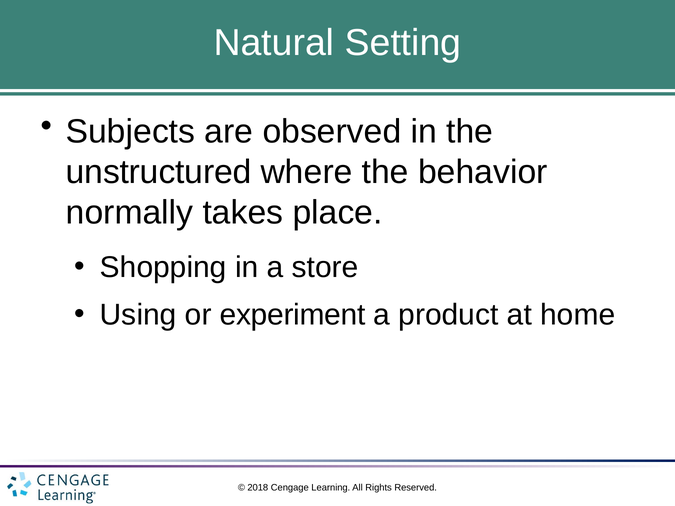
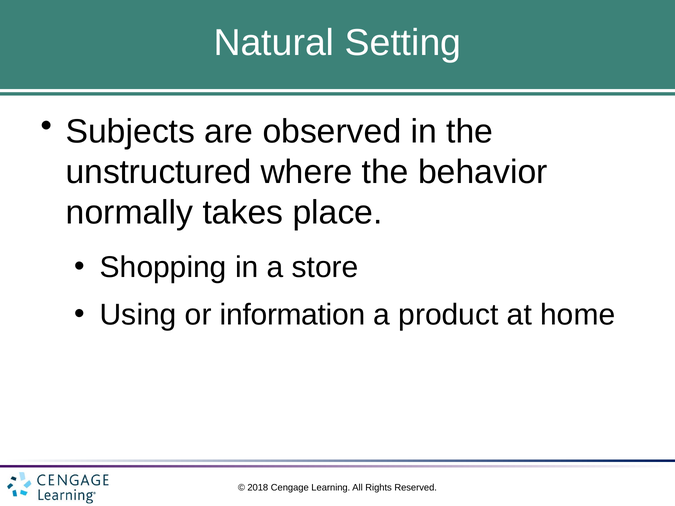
experiment: experiment -> information
